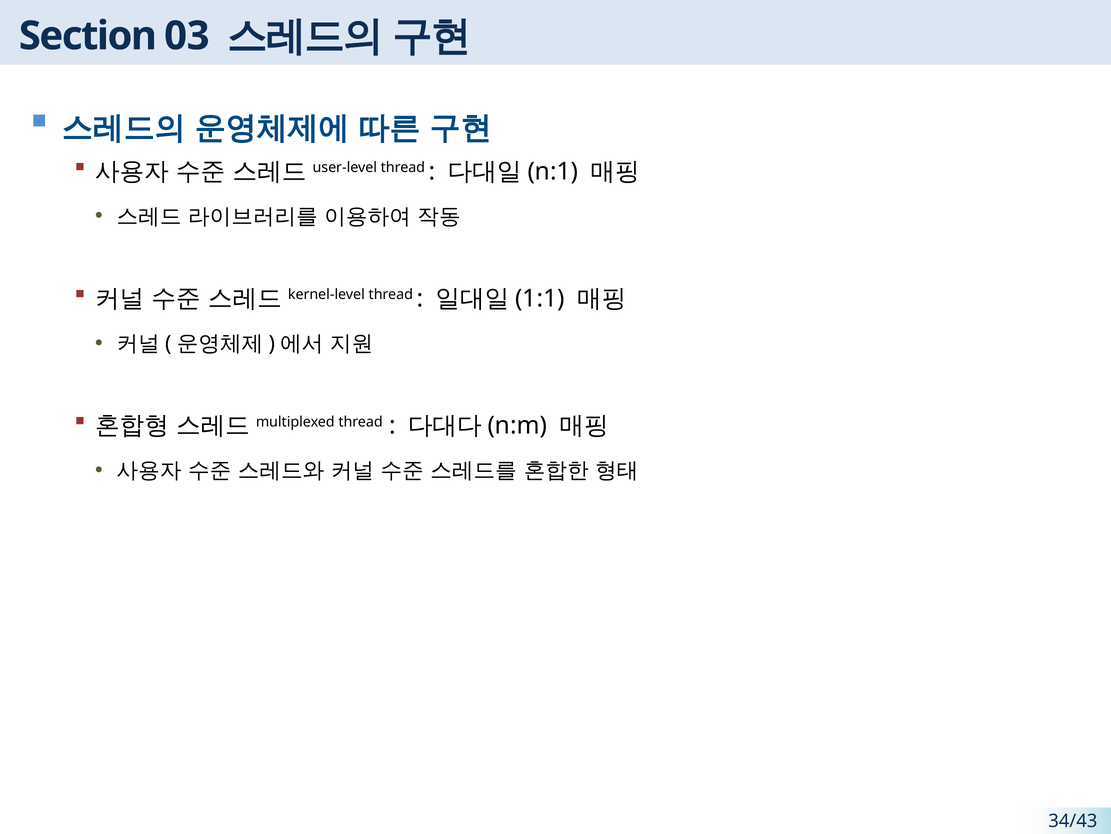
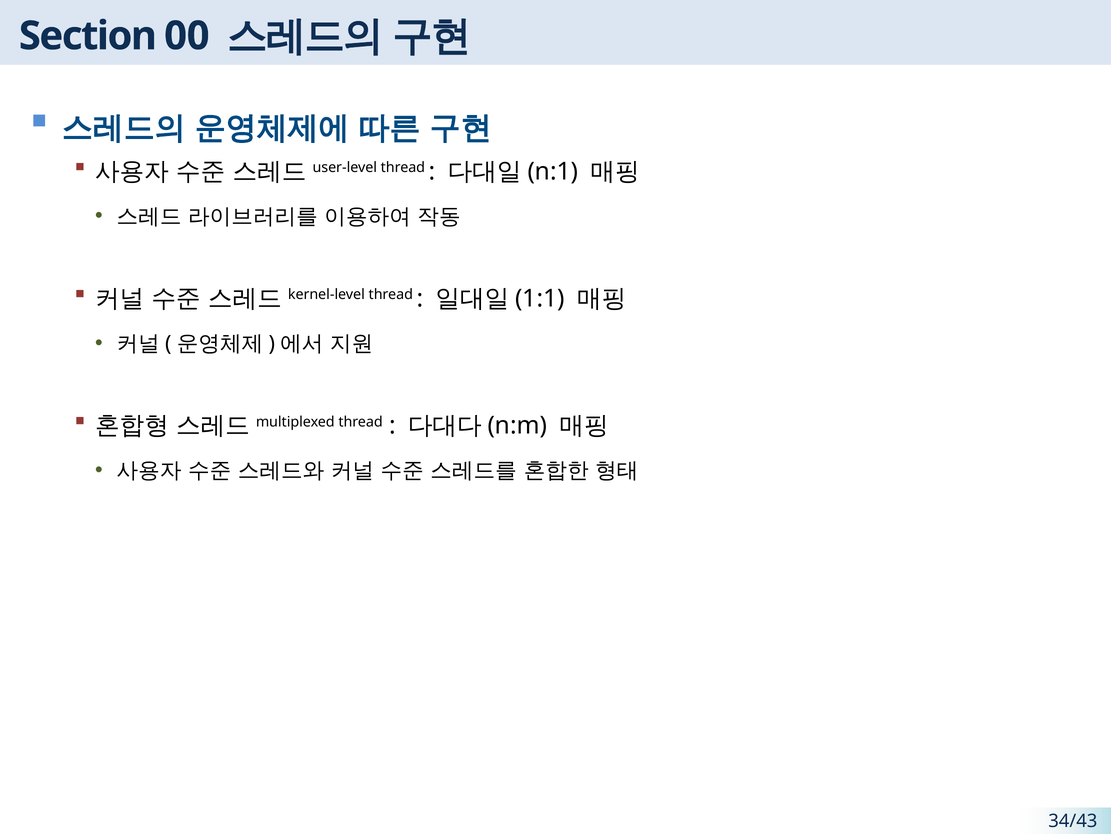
03: 03 -> 00
